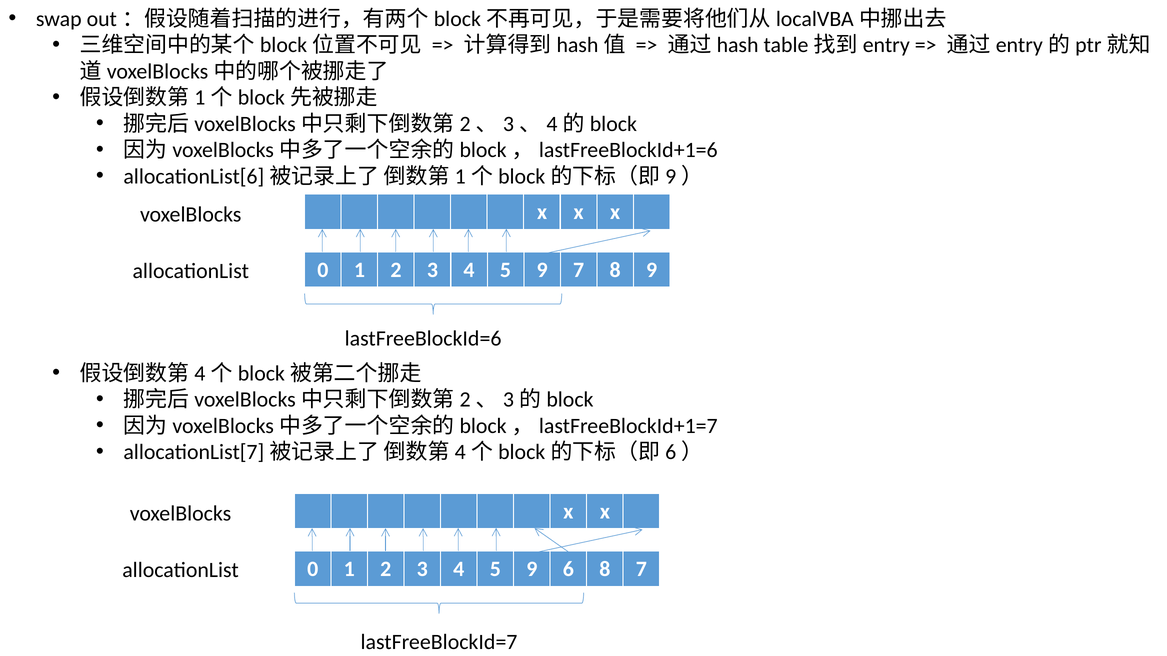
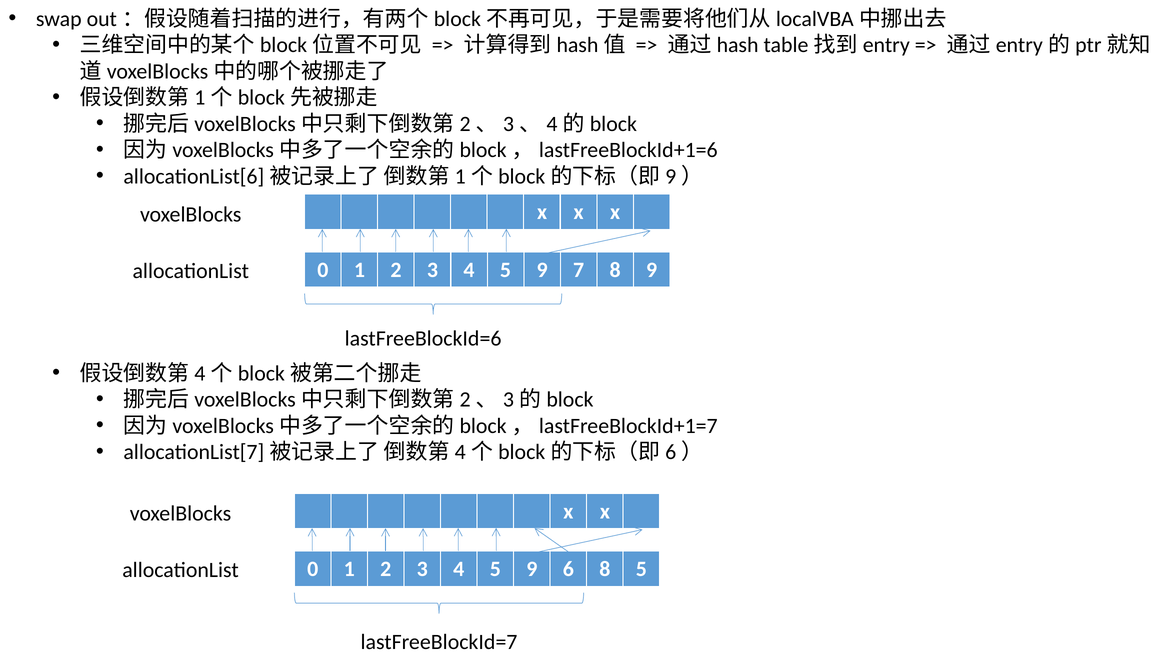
8 7: 7 -> 5
